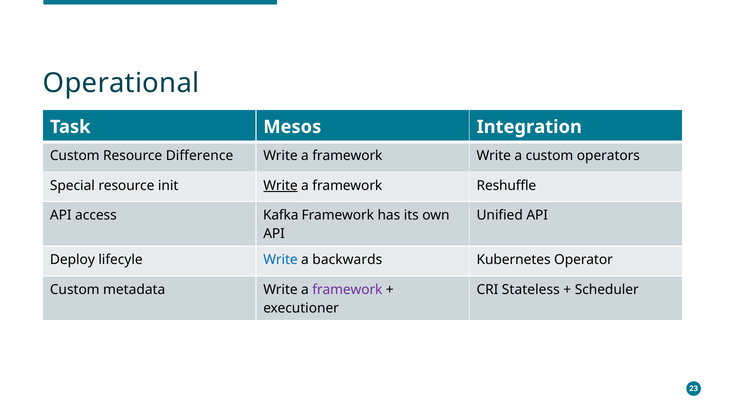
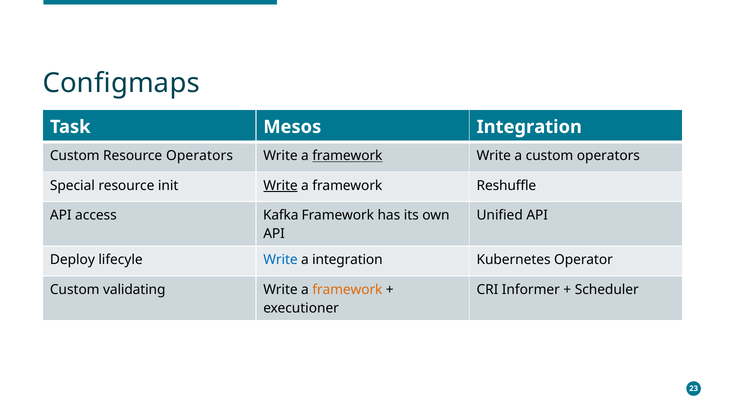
Operational: Operational -> Configmaps
Resource Difference: Difference -> Operators
framework at (347, 156) underline: none -> present
a backwards: backwards -> integration
metadata: metadata -> validating
framework at (347, 290) colour: purple -> orange
Stateless: Stateless -> Informer
